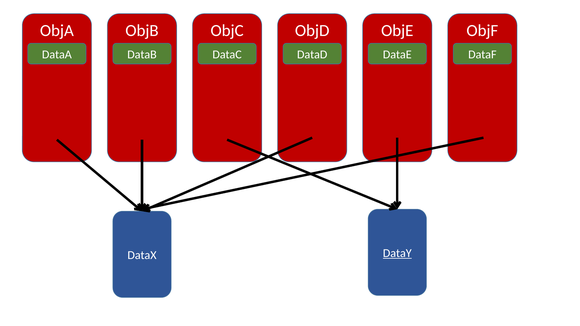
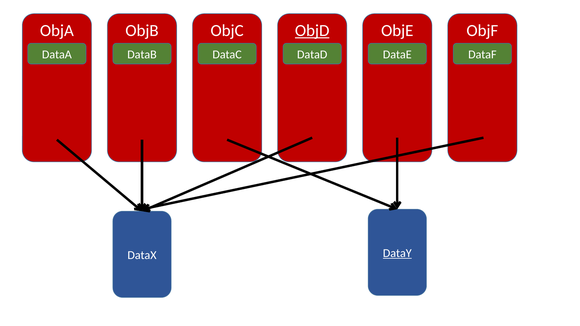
ObjD underline: none -> present
